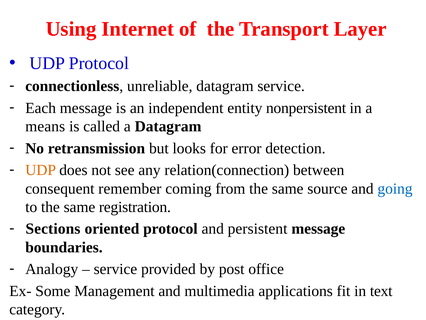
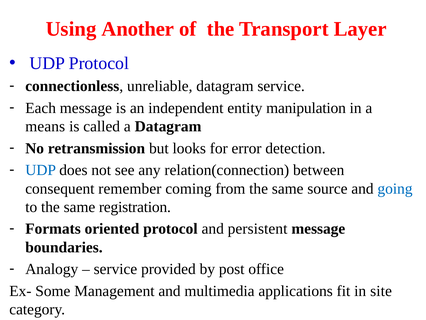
Internet: Internet -> Another
nonpersistent: nonpersistent -> manipulation
UDP at (41, 170) colour: orange -> blue
Sections: Sections -> Formats
text: text -> site
